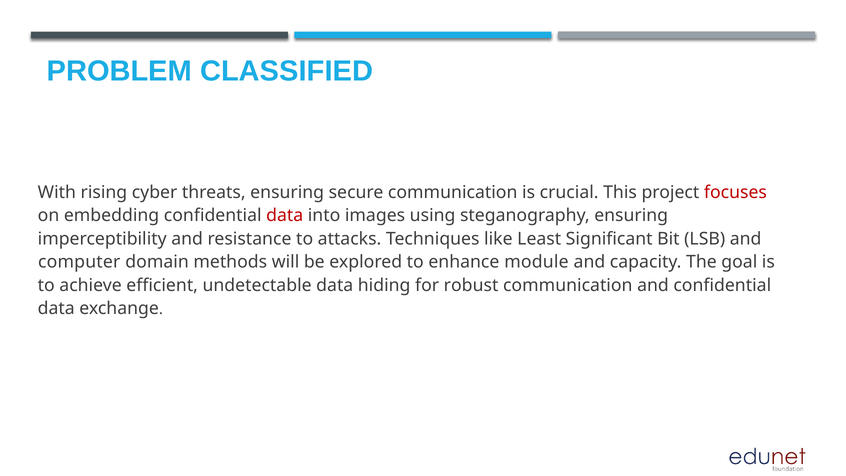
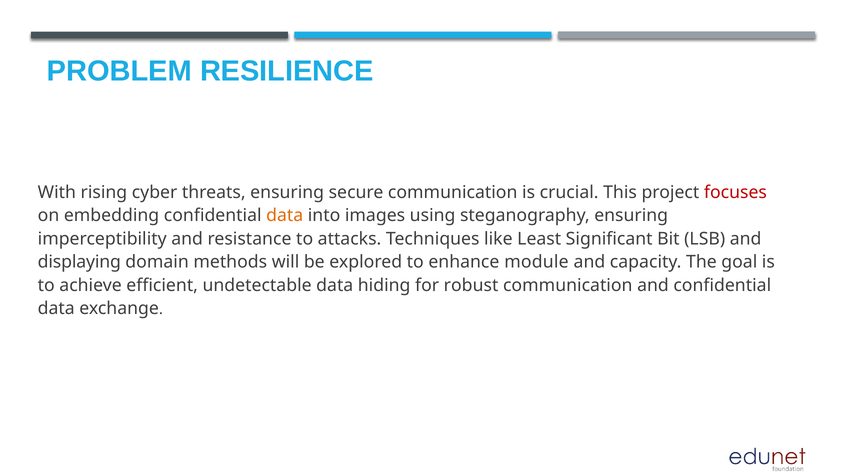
CLASSIFIED: CLASSIFIED -> RESILIENCE
data at (285, 215) colour: red -> orange
computer: computer -> displaying
